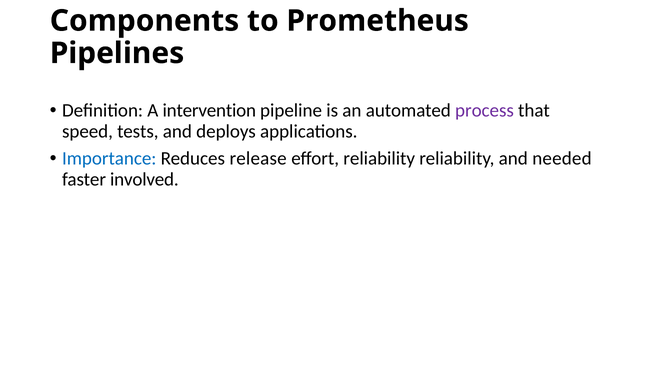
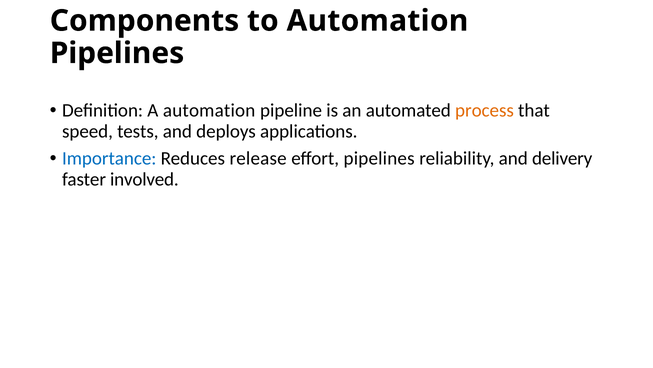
to Prometheus: Prometheus -> Automation
A intervention: intervention -> automation
process colour: purple -> orange
effort reliability: reliability -> pipelines
needed: needed -> delivery
